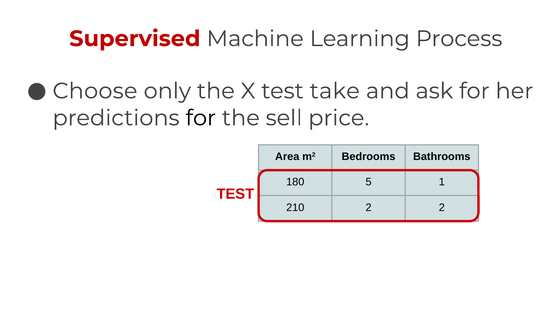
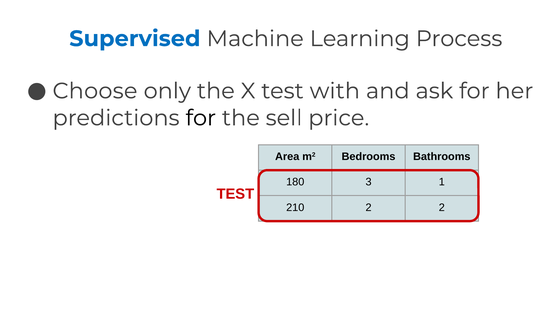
Supervised colour: red -> blue
take: take -> with
5: 5 -> 3
